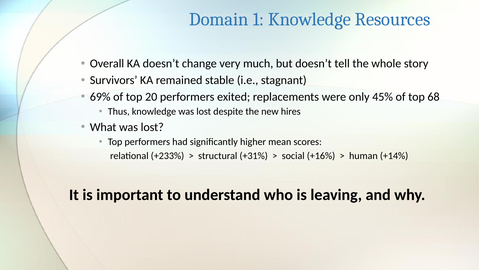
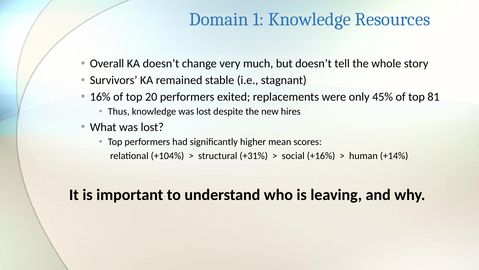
69%: 69% -> 16%
68: 68 -> 81
+233%: +233% -> +104%
